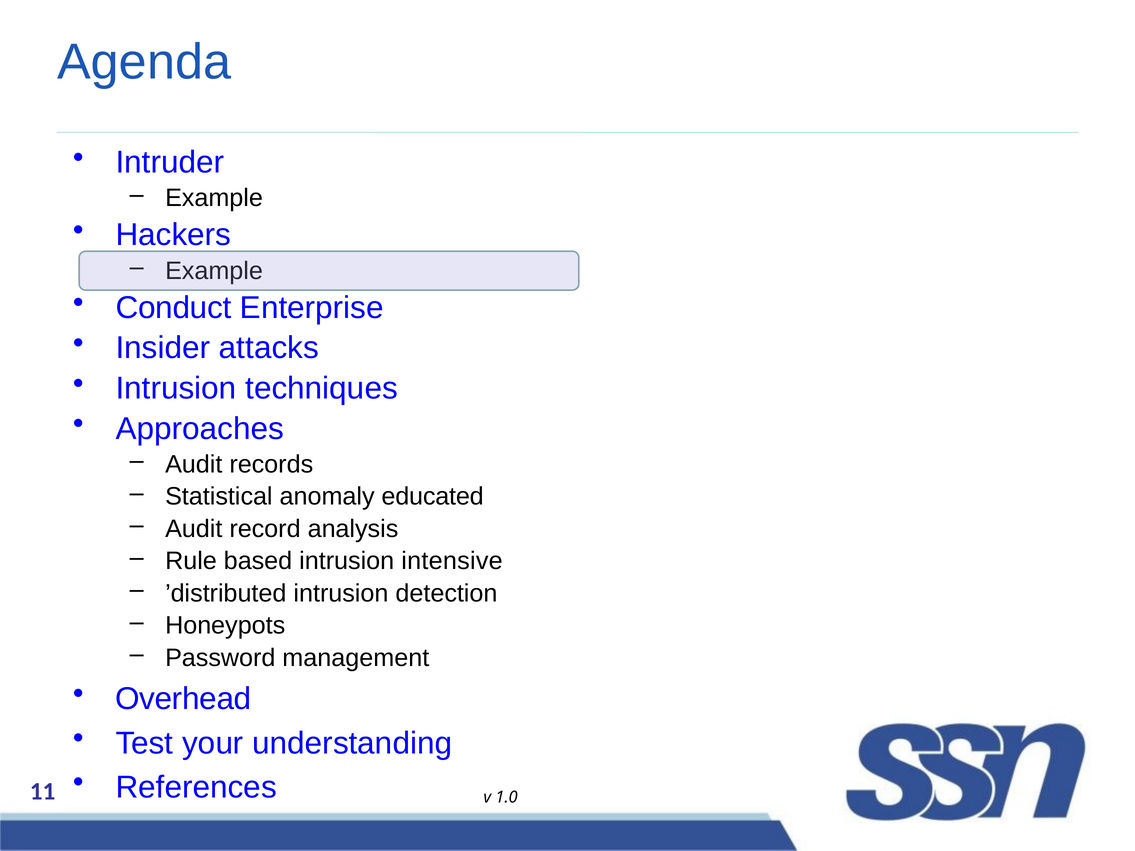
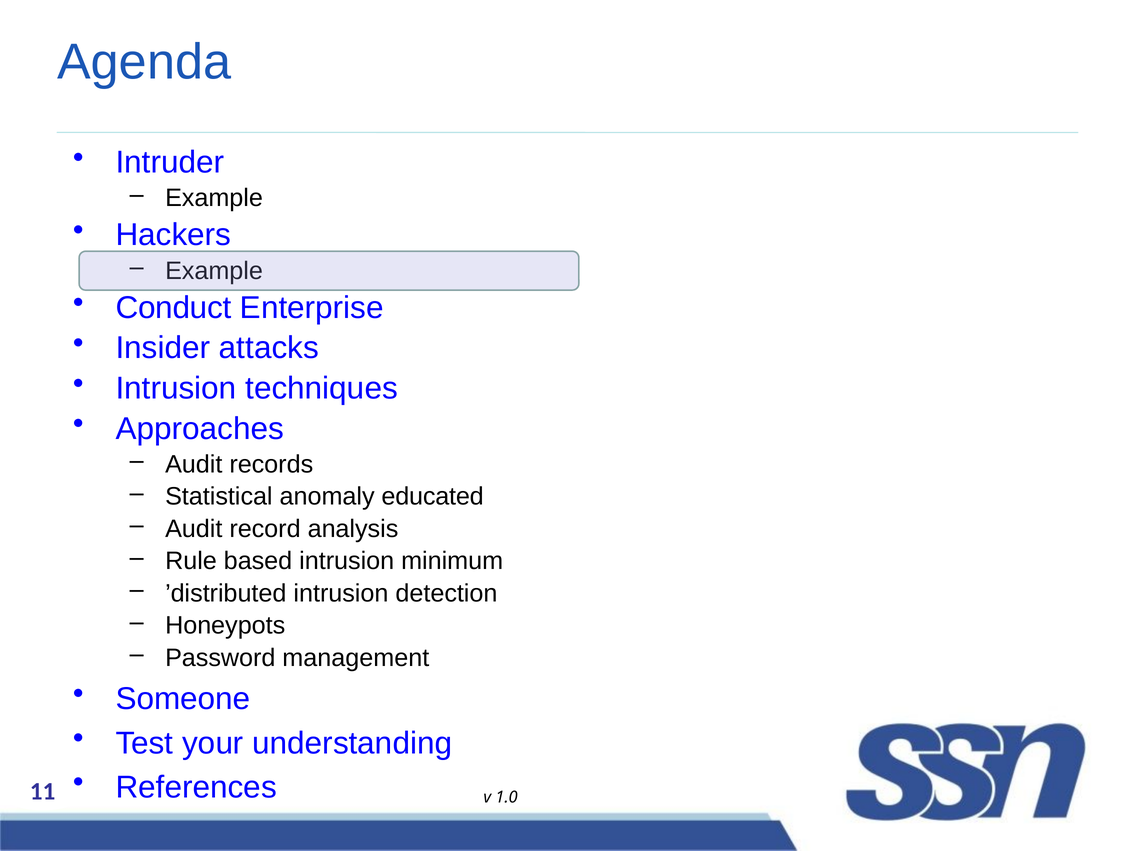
intensive: intensive -> minimum
Overhead: Overhead -> Someone
